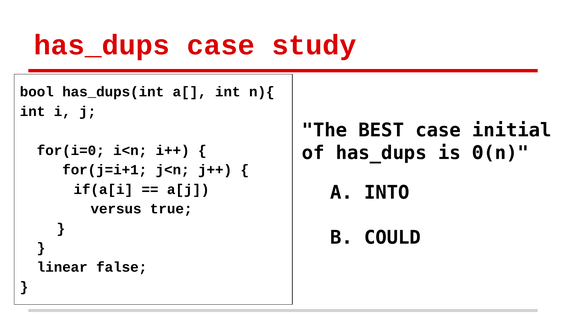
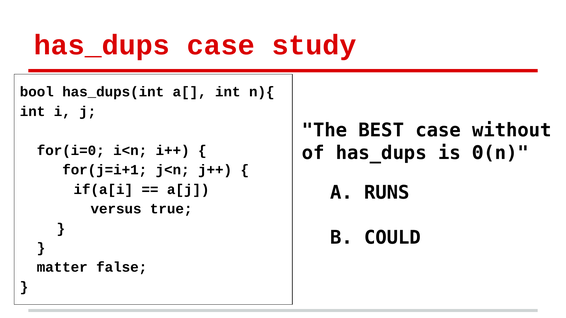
initial: initial -> without
INTO: INTO -> RUNS
linear: linear -> matter
